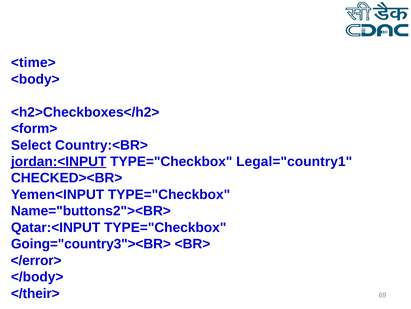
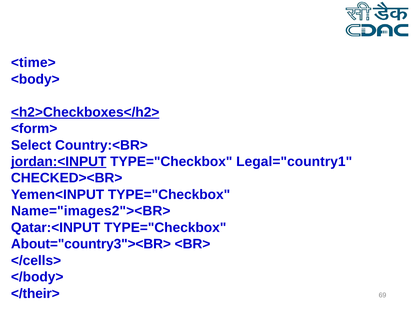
<h2>Checkboxes</h2> underline: none -> present
Name="buttons2"><BR>: Name="buttons2"><BR> -> Name="images2"><BR>
Going="country3"><BR>: Going="country3"><BR> -> About="country3"><BR>
</error>: </error> -> </cells>
